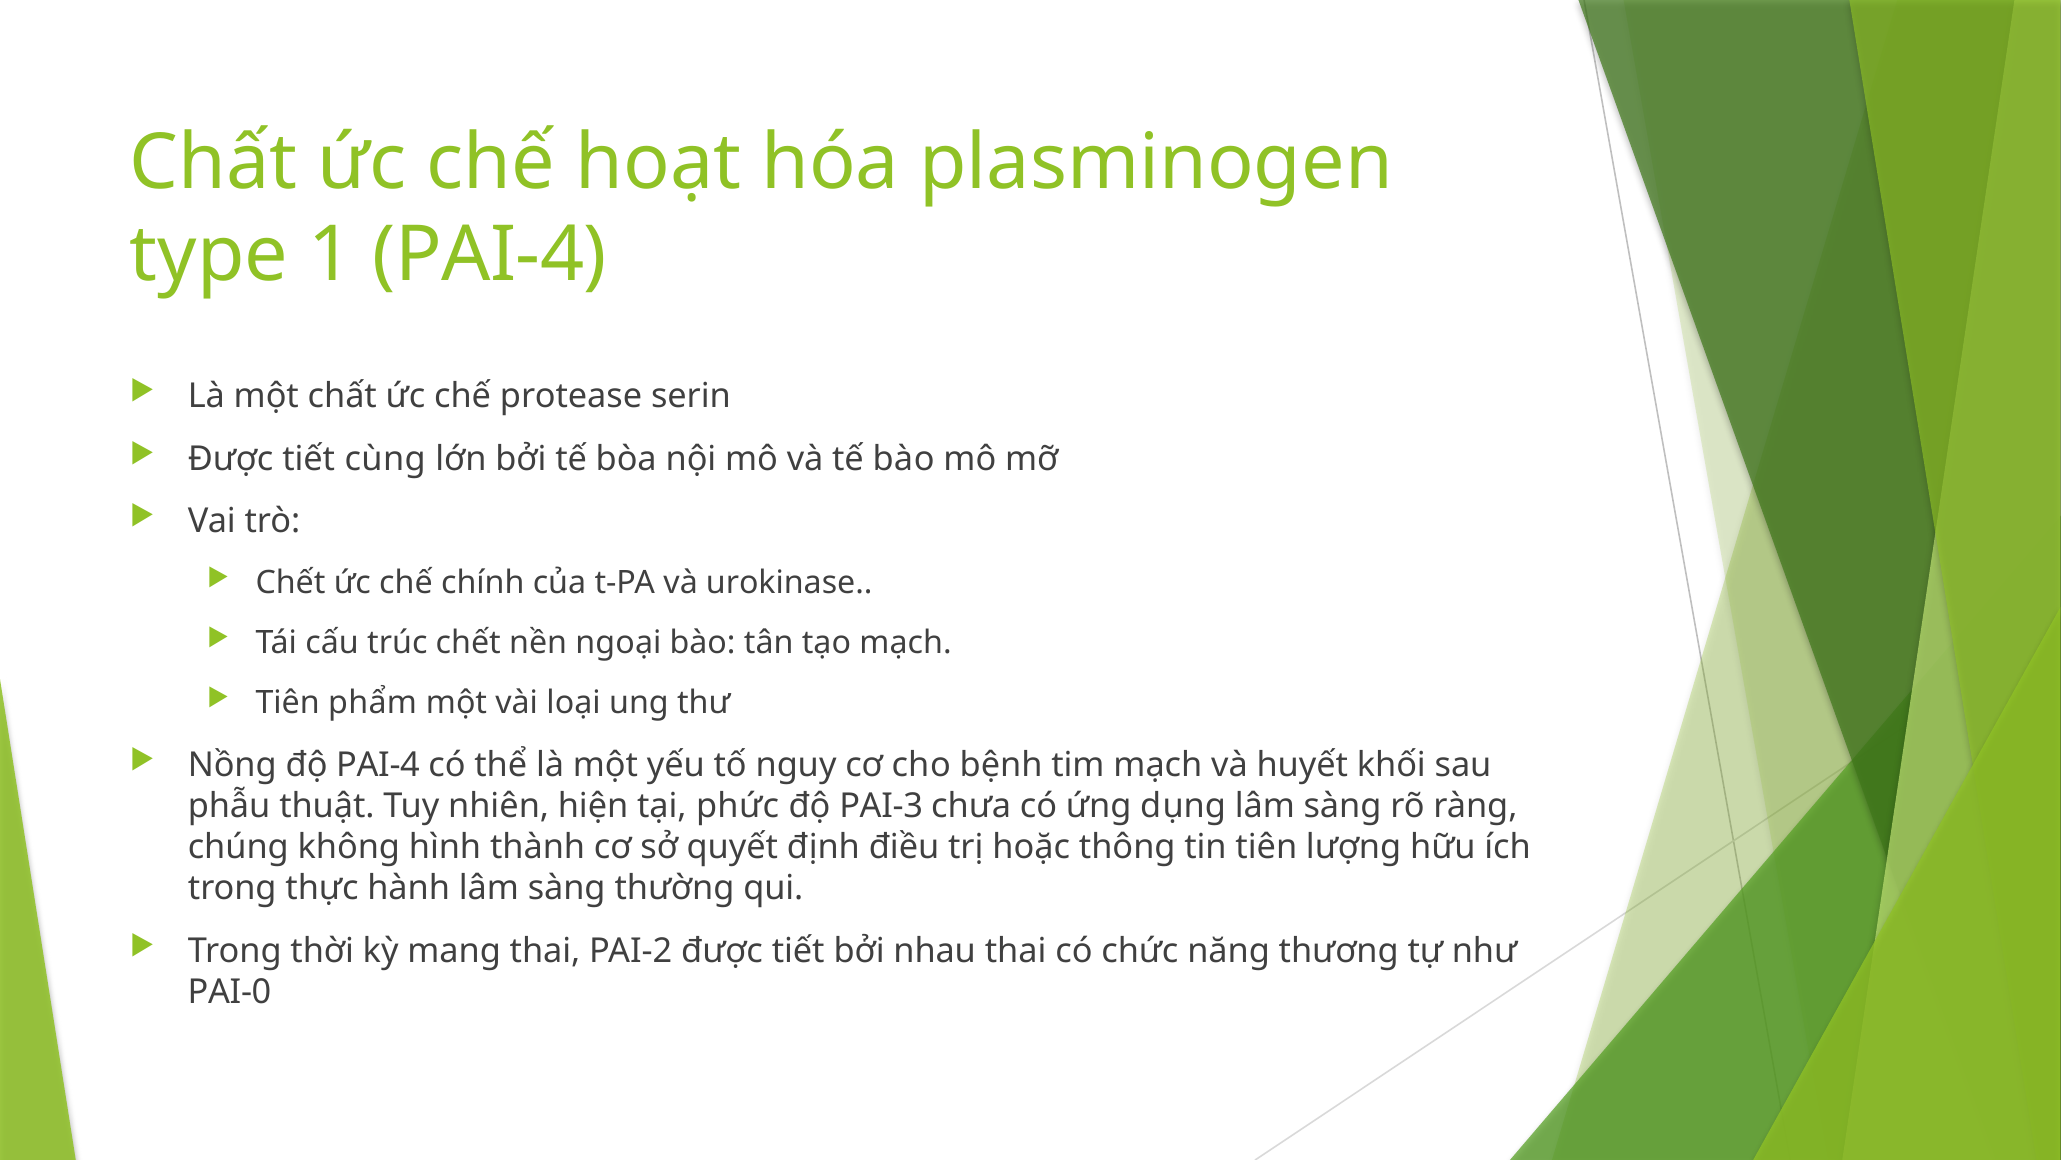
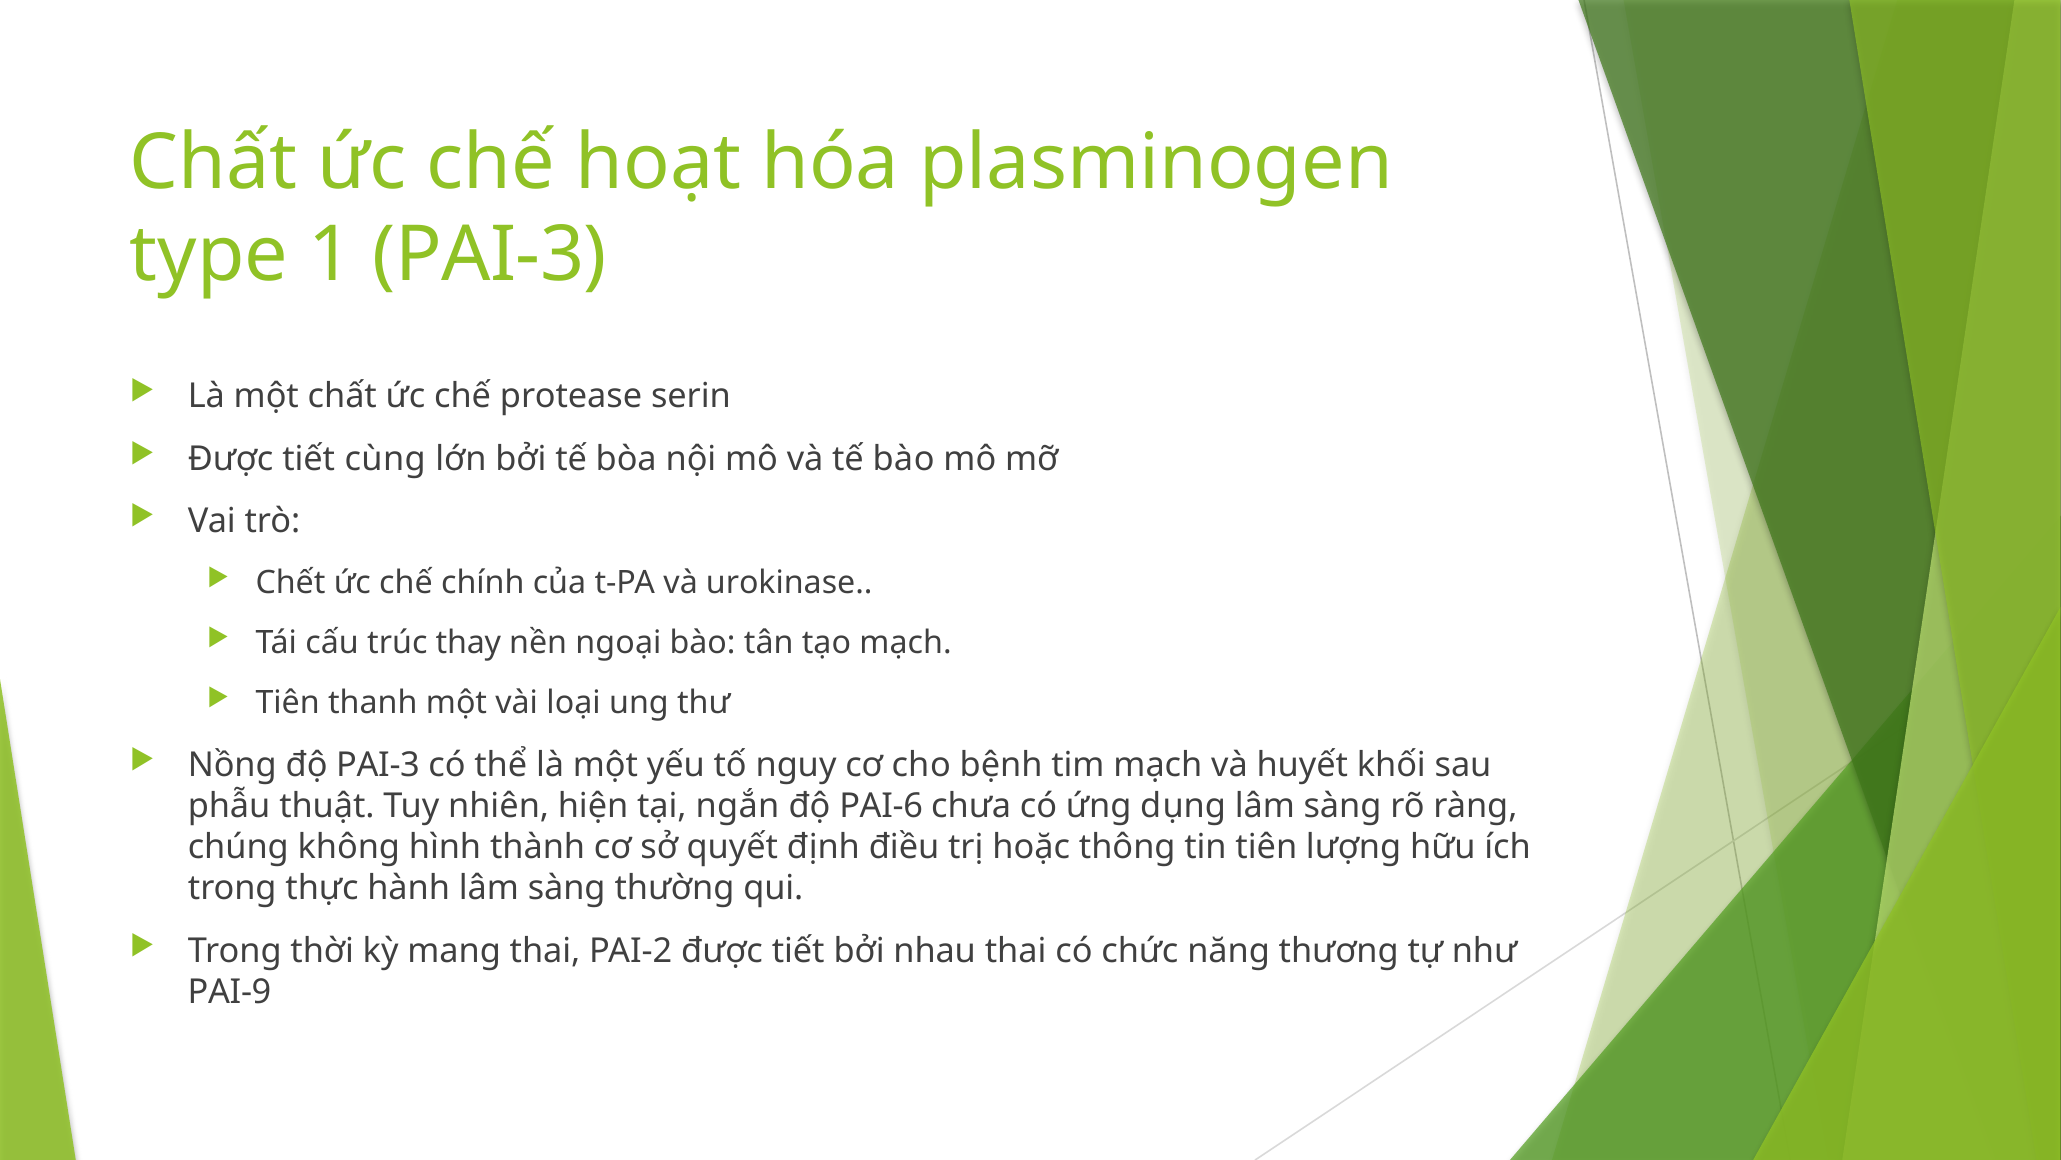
1 PAI-4: PAI-4 -> PAI-3
trúc chết: chết -> thay
phẩm: phẩm -> thanh
độ PAI-4: PAI-4 -> PAI-3
phức: phức -> ngắn
PAI-3: PAI-3 -> PAI-6
PAI-0: PAI-0 -> PAI-9
